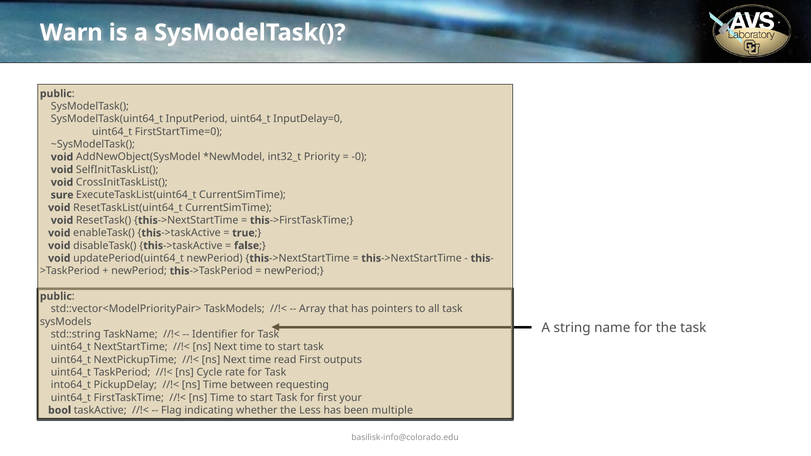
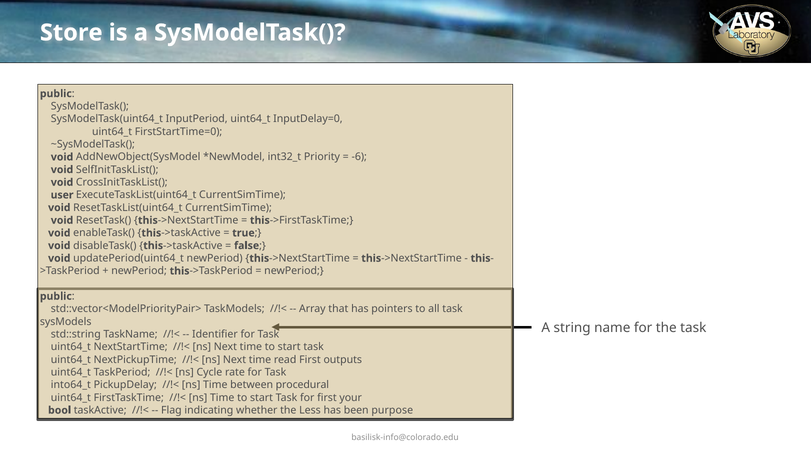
Warn: Warn -> Store
-0: -0 -> -6
sure: sure -> user
requesting: requesting -> procedural
multiple: multiple -> purpose
